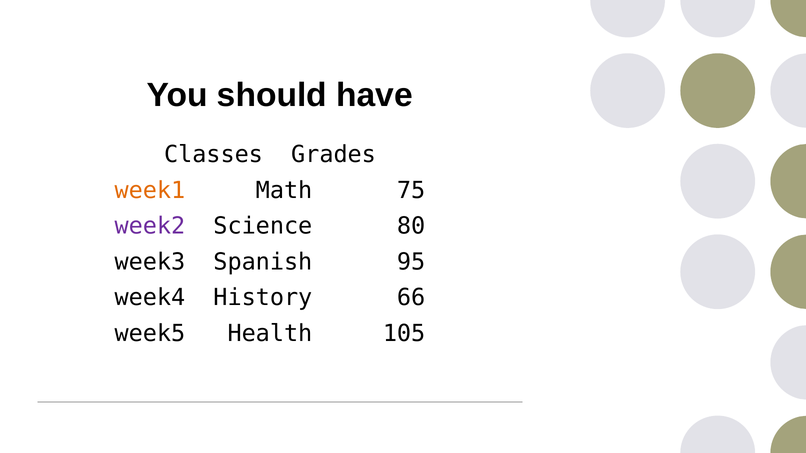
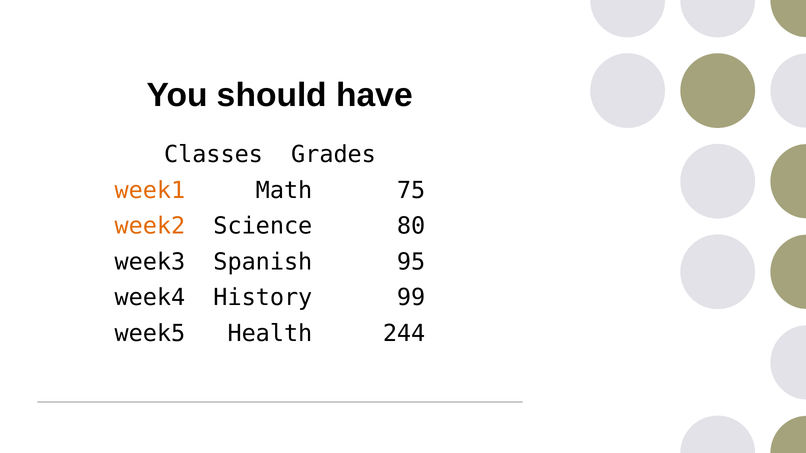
week2 colour: purple -> orange
66: 66 -> 99
105: 105 -> 244
